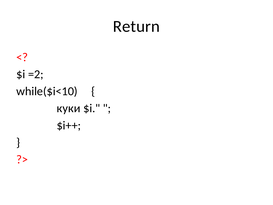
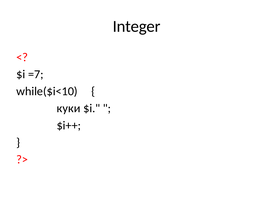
Return: Return -> Integer
=2: =2 -> =7
